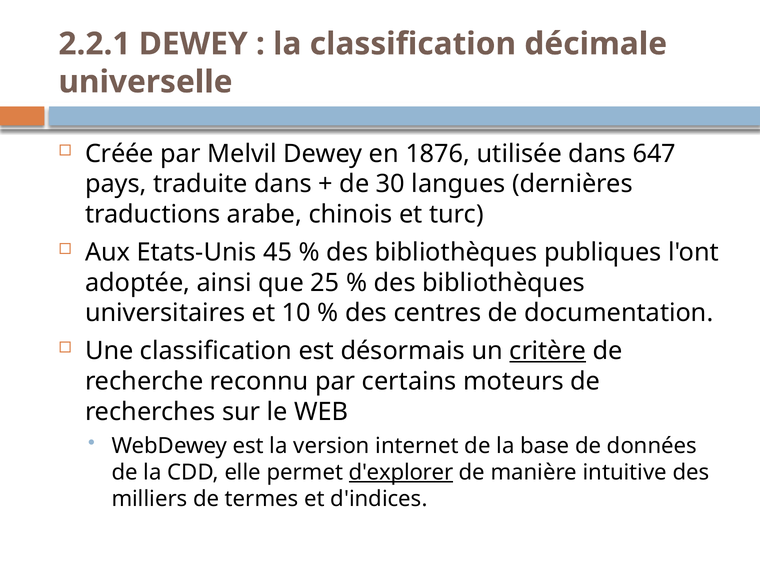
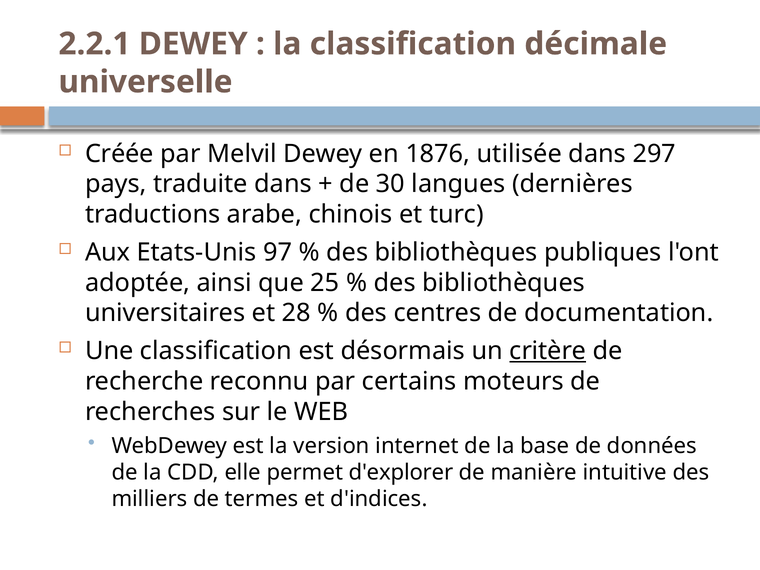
647: 647 -> 297
45: 45 -> 97
10: 10 -> 28
d'explorer underline: present -> none
